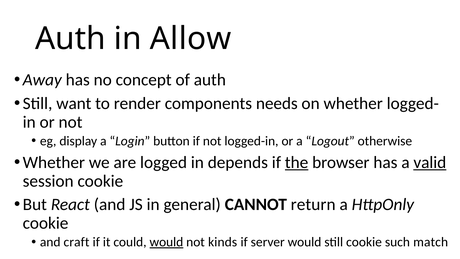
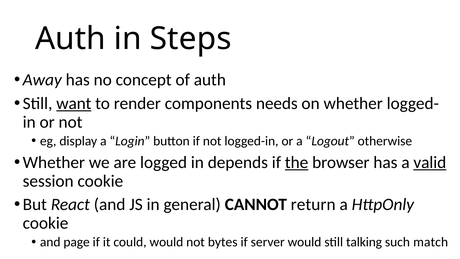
Allow: Allow -> Steps
want underline: none -> present
craft: craft -> page
would at (166, 242) underline: present -> none
kinds: kinds -> bytes
still cookie: cookie -> talking
